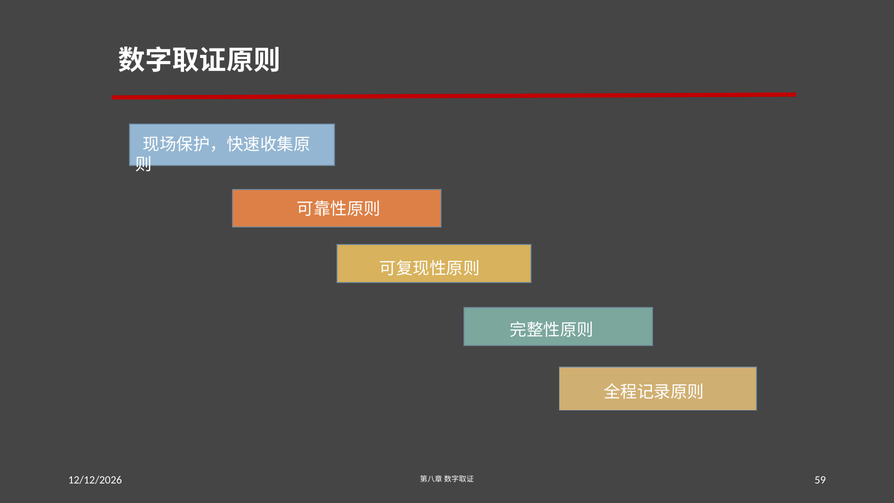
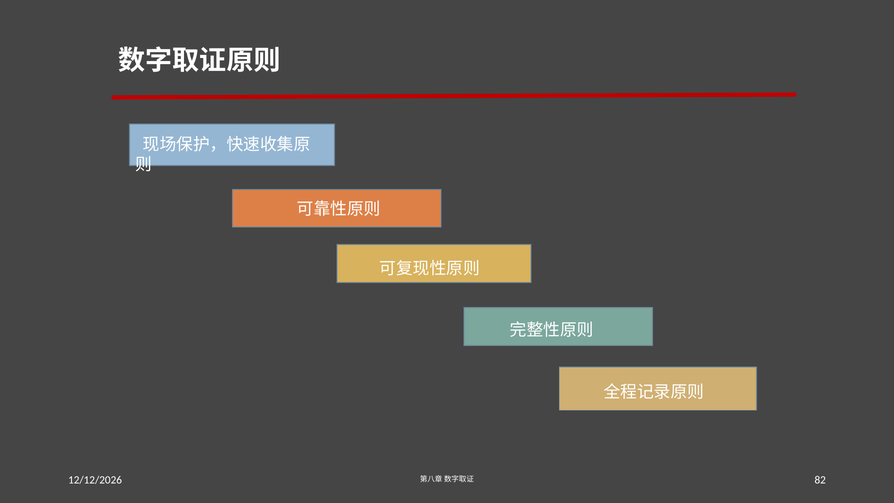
59: 59 -> 82
